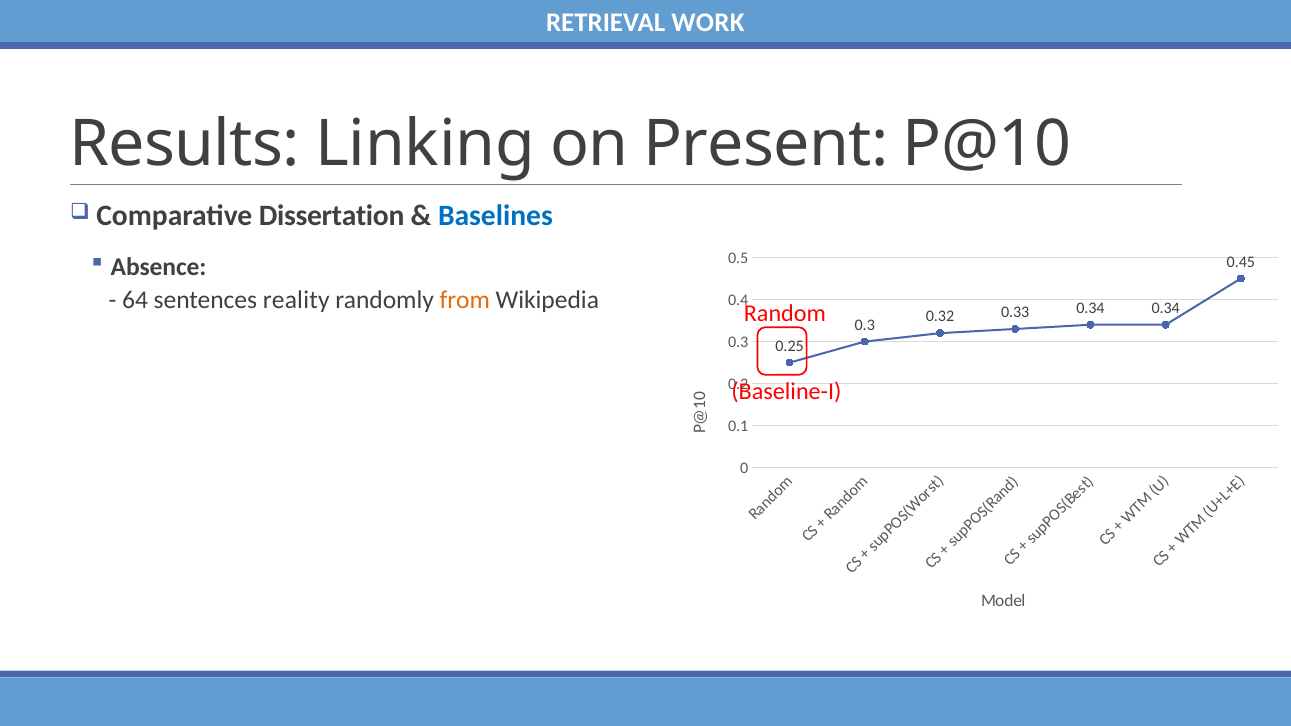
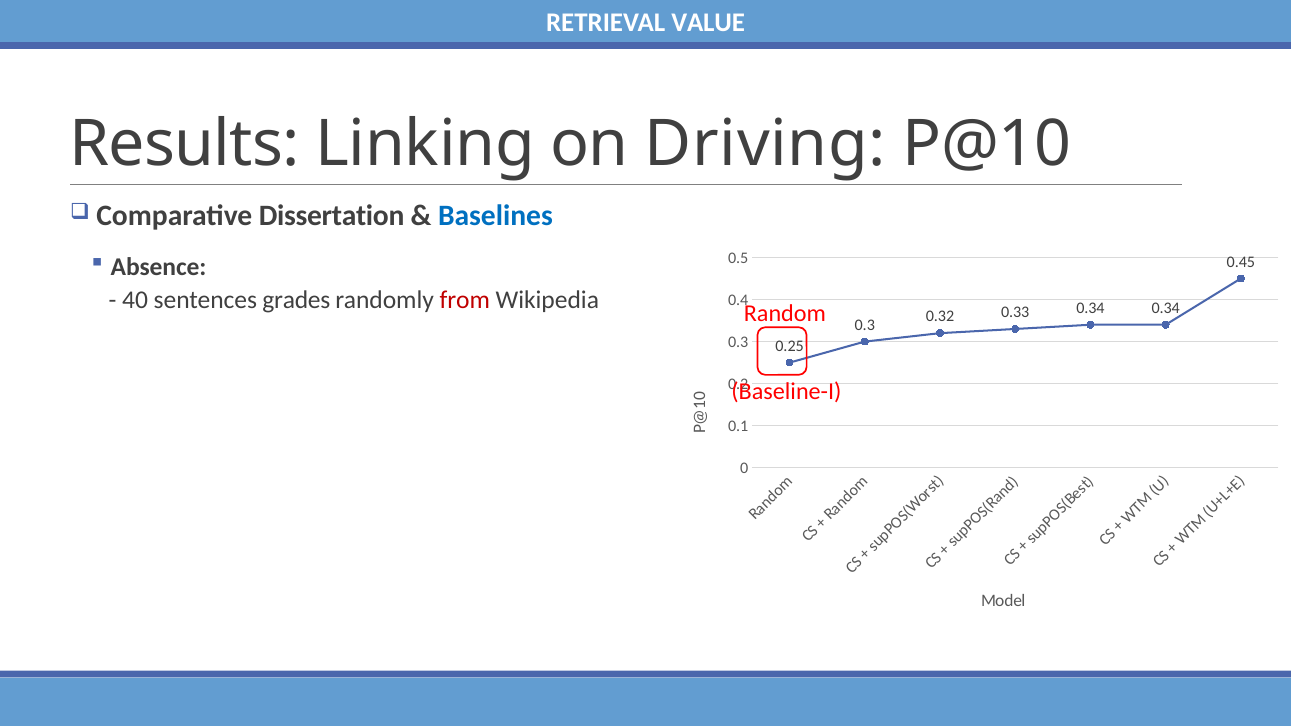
WORK: WORK -> VALUE
Present: Present -> Driving
64: 64 -> 40
reality: reality -> grades
from colour: orange -> red
